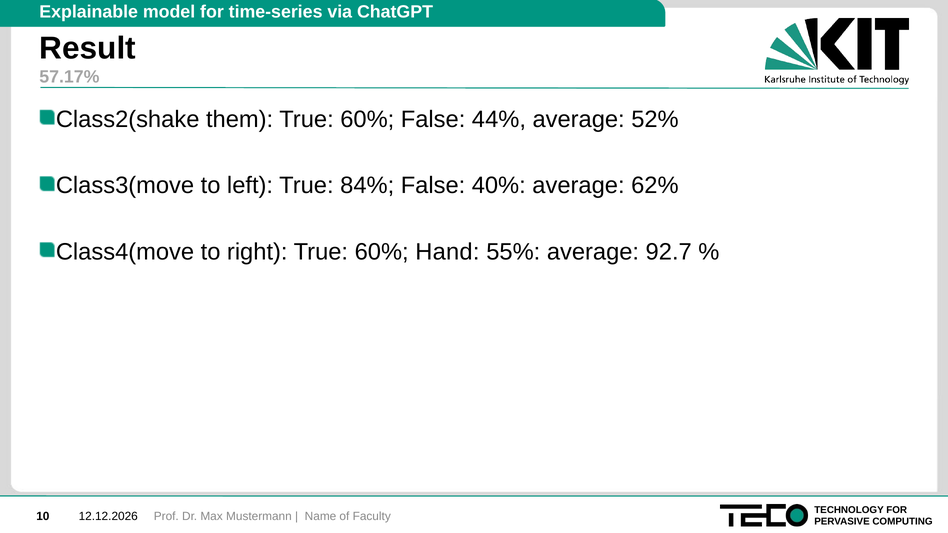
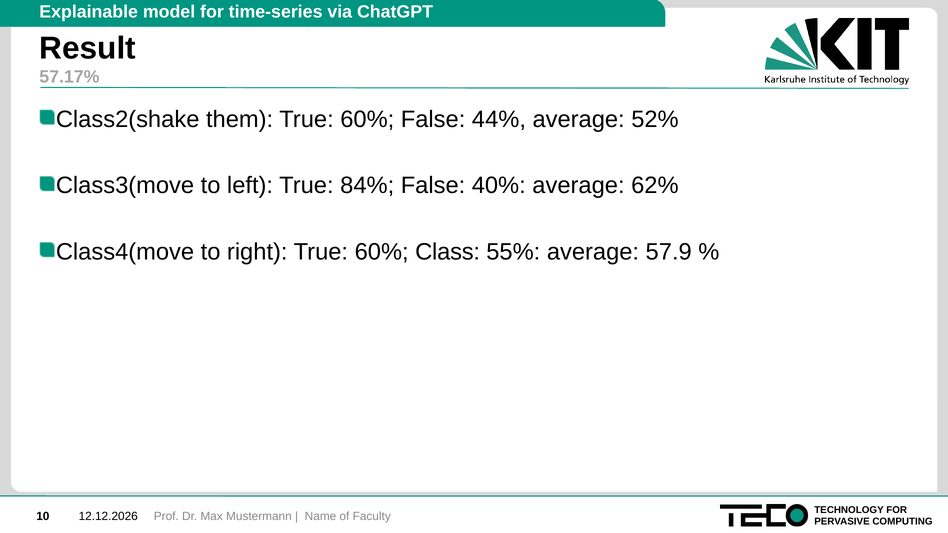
Hand: Hand -> Class
92.7: 92.7 -> 57.9
